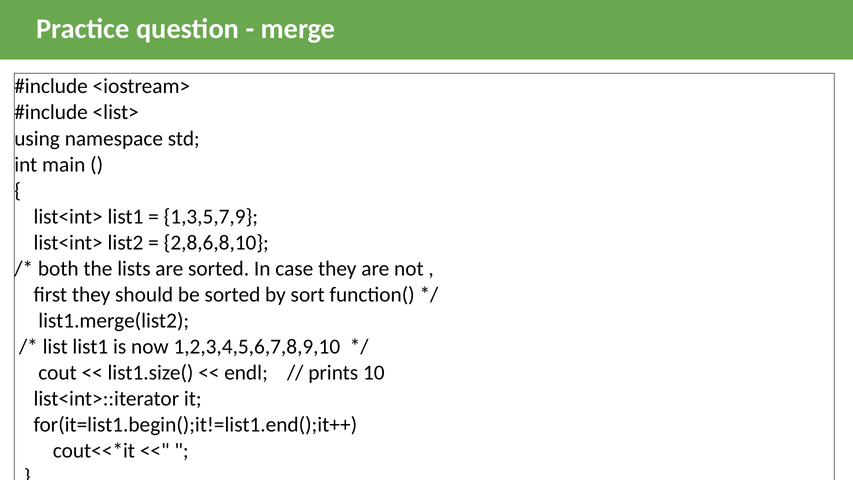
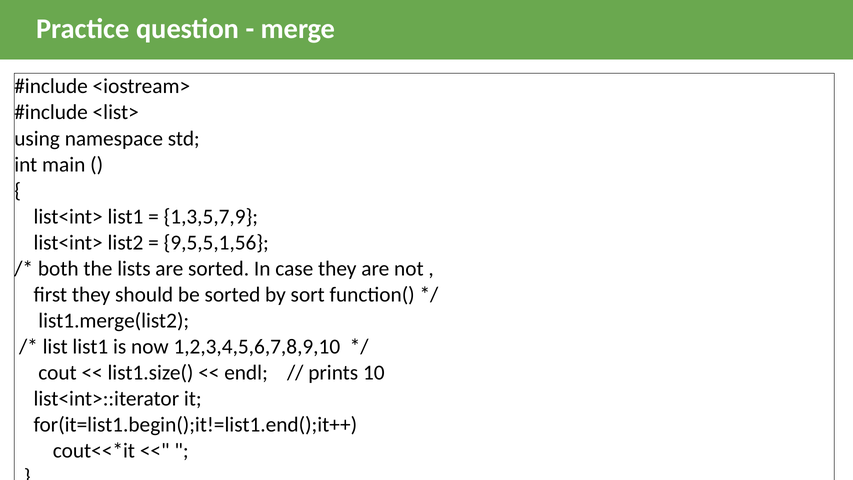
2,8,6,8,10: 2,8,6,8,10 -> 9,5,5,1,56
